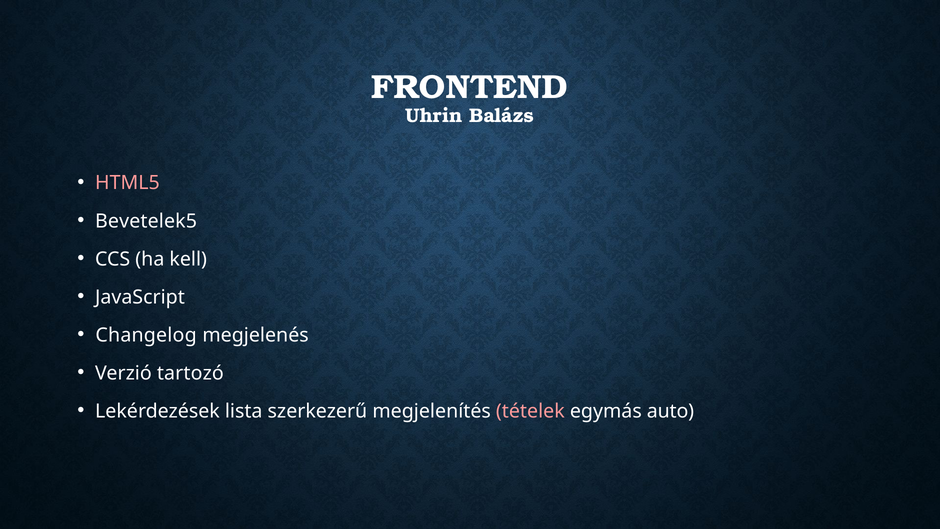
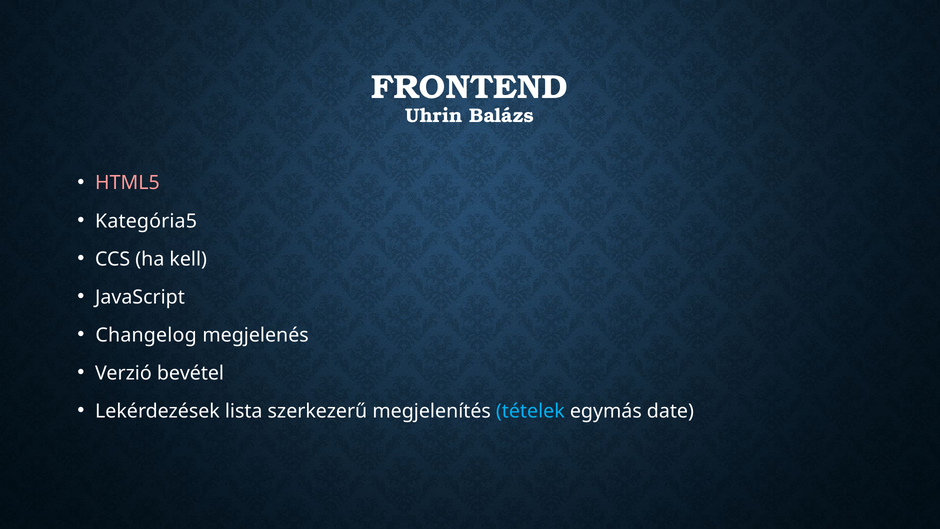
Bevetelek5: Bevetelek5 -> Kategória5
tartozó: tartozó -> bevétel
tételek colour: pink -> light blue
auto: auto -> date
